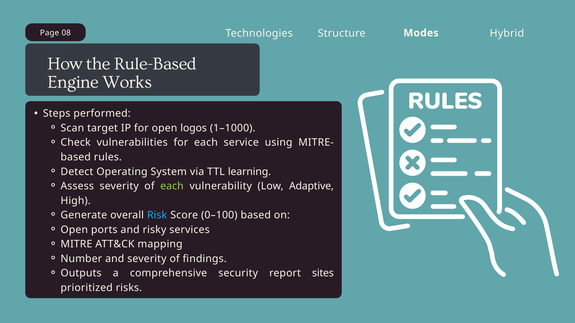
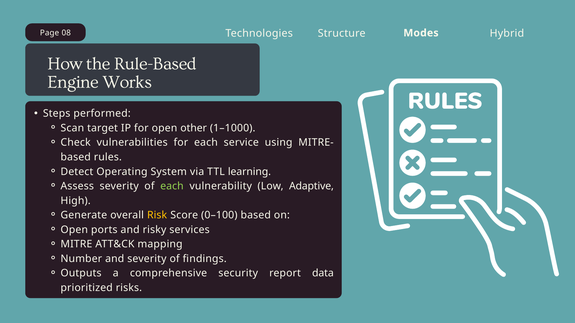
logos: logos -> other
Risk colour: light blue -> yellow
sites: sites -> data
